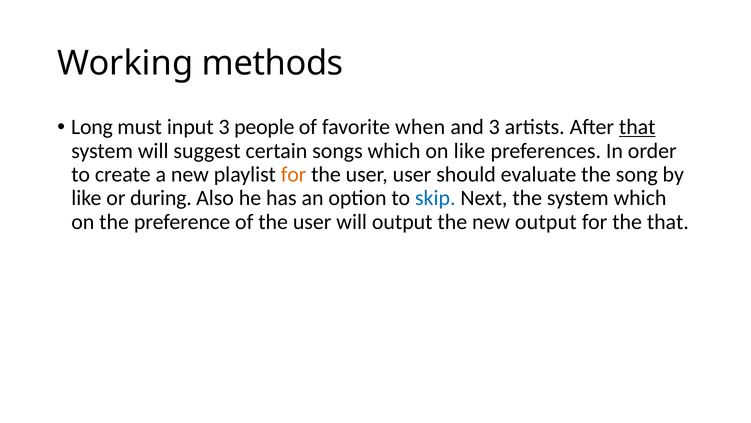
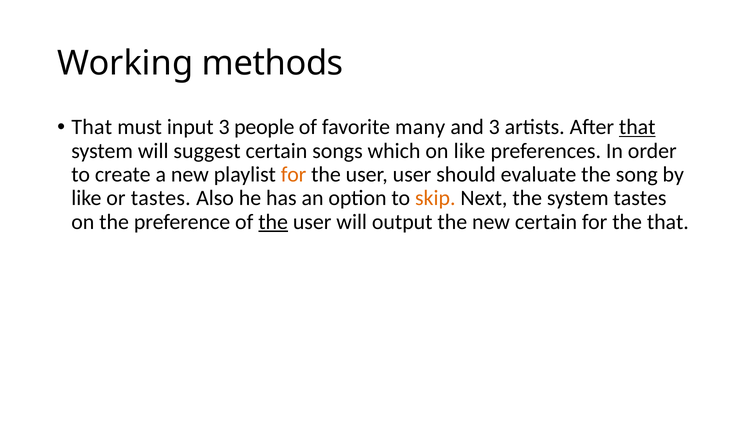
Long at (92, 127): Long -> That
when: when -> many
or during: during -> tastes
skip colour: blue -> orange
system which: which -> tastes
the at (273, 222) underline: none -> present
new output: output -> certain
